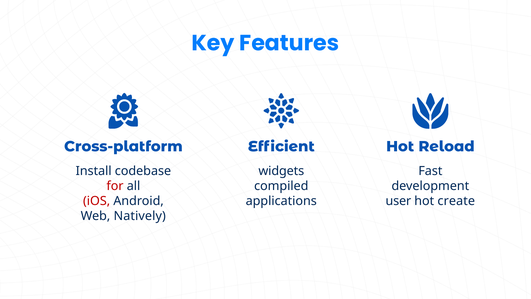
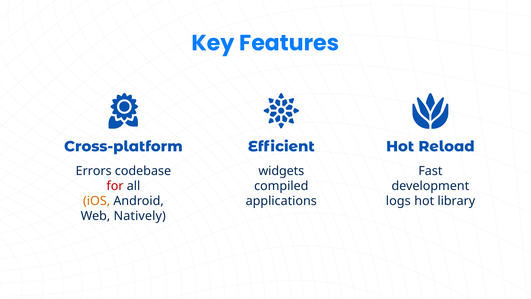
Install: Install -> Errors
iOS colour: red -> orange
user: user -> logs
create: create -> library
